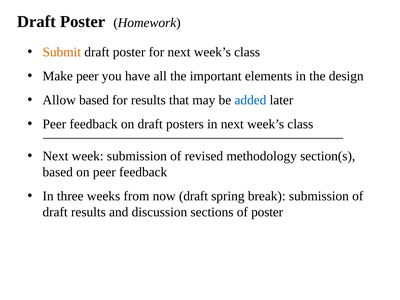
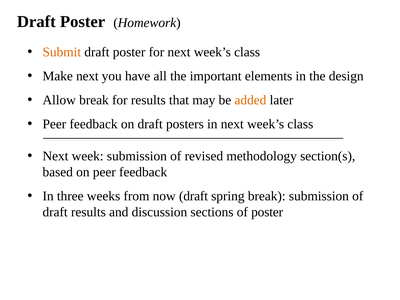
Make peer: peer -> next
Allow based: based -> break
added colour: blue -> orange
